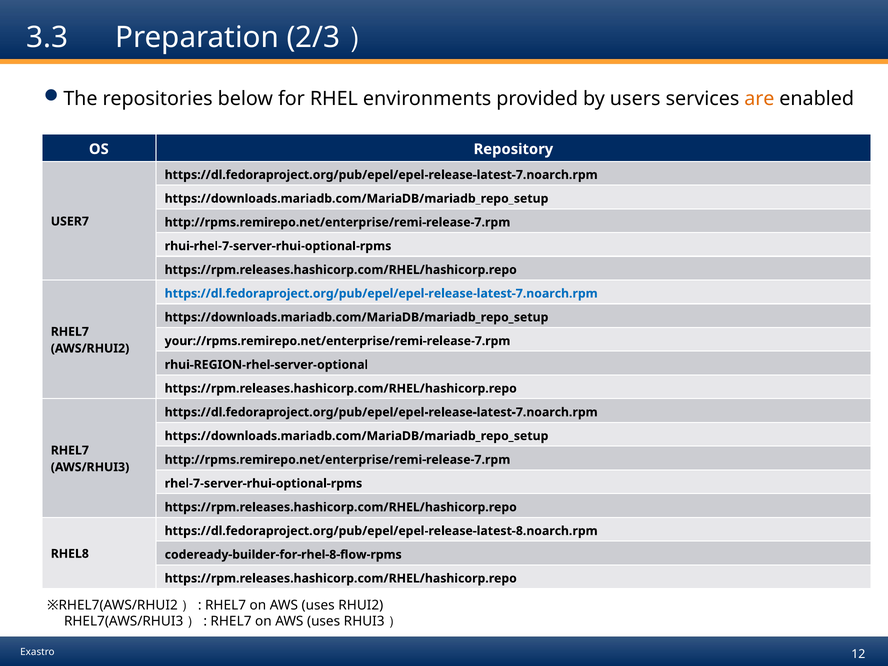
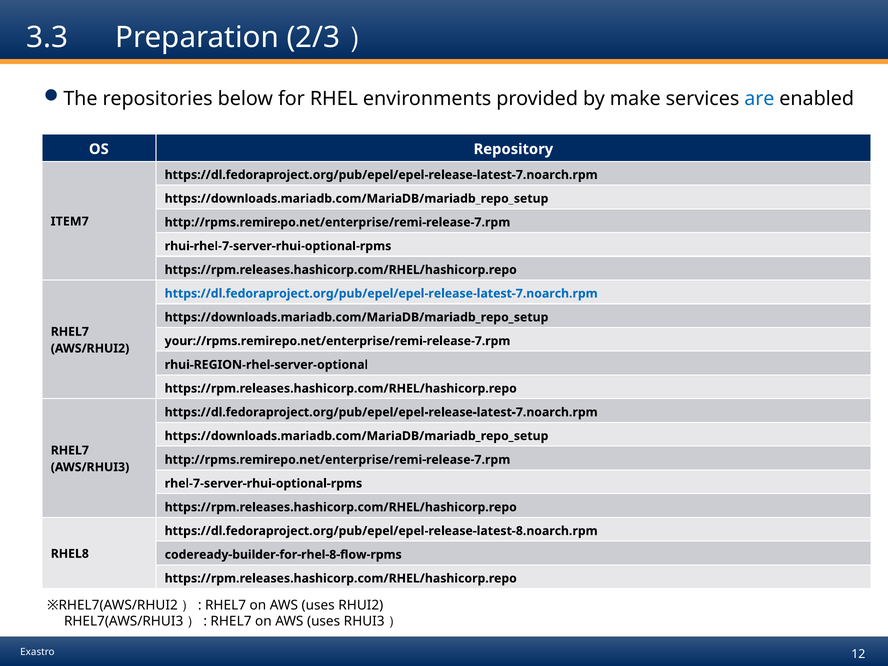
users: users -> make
are colour: orange -> blue
USER7: USER7 -> ITEM7
